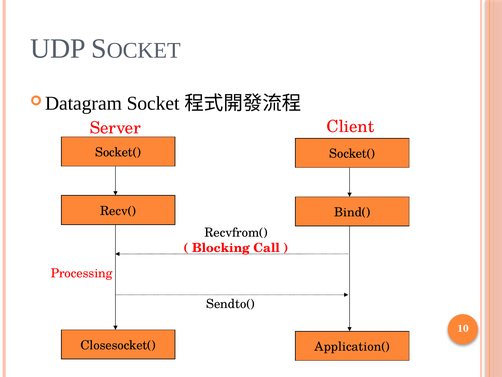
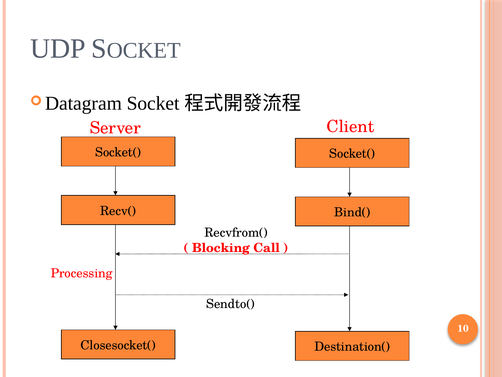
Application(: Application( -> Destination(
